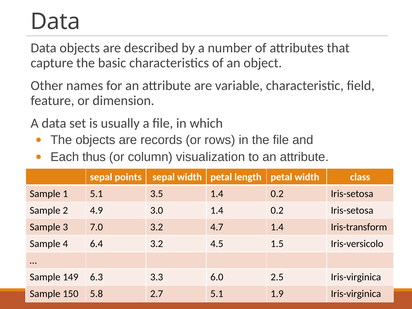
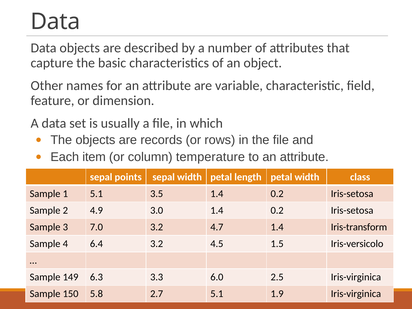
thus: thus -> item
visualization: visualization -> temperature
